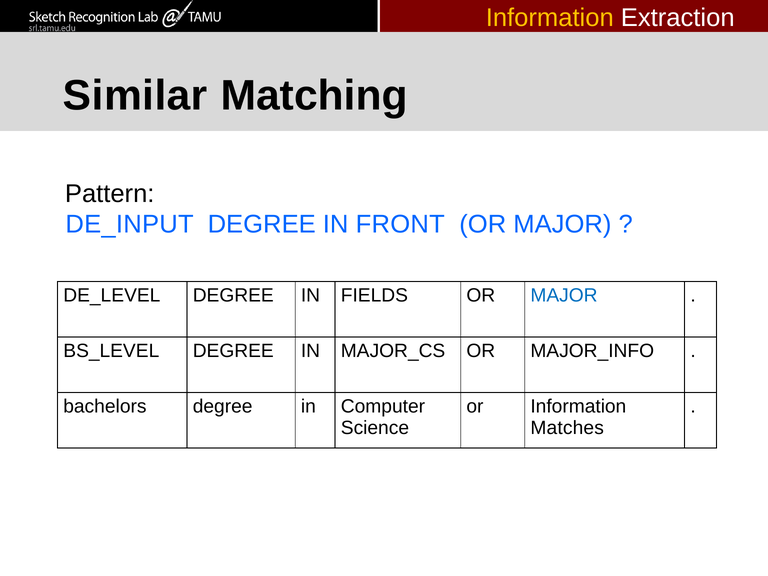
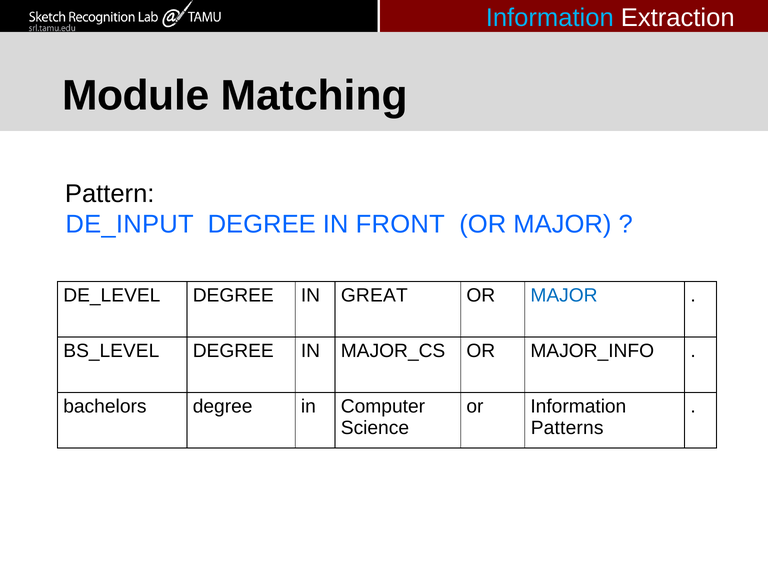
Information at (550, 18) colour: yellow -> light blue
Similar: Similar -> Module
FIELDS: FIELDS -> GREAT
Matches: Matches -> Patterns
